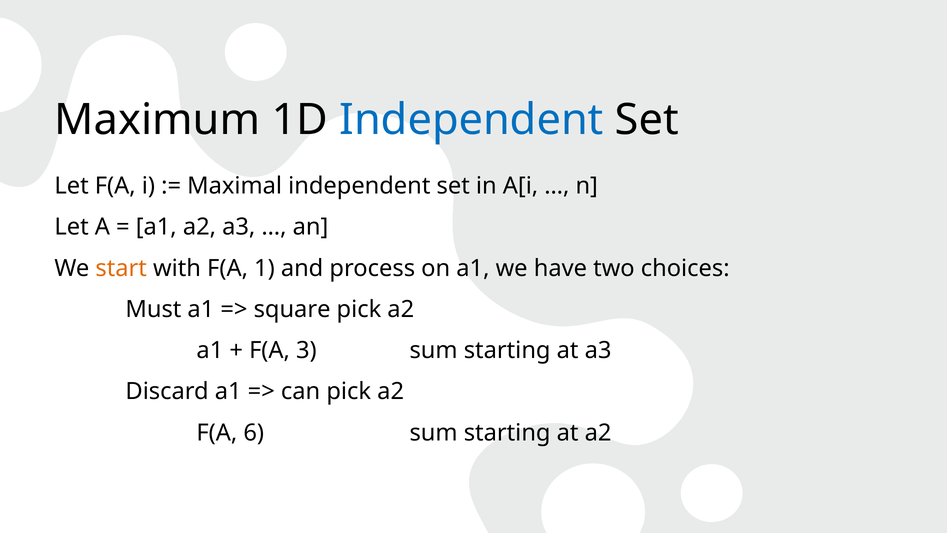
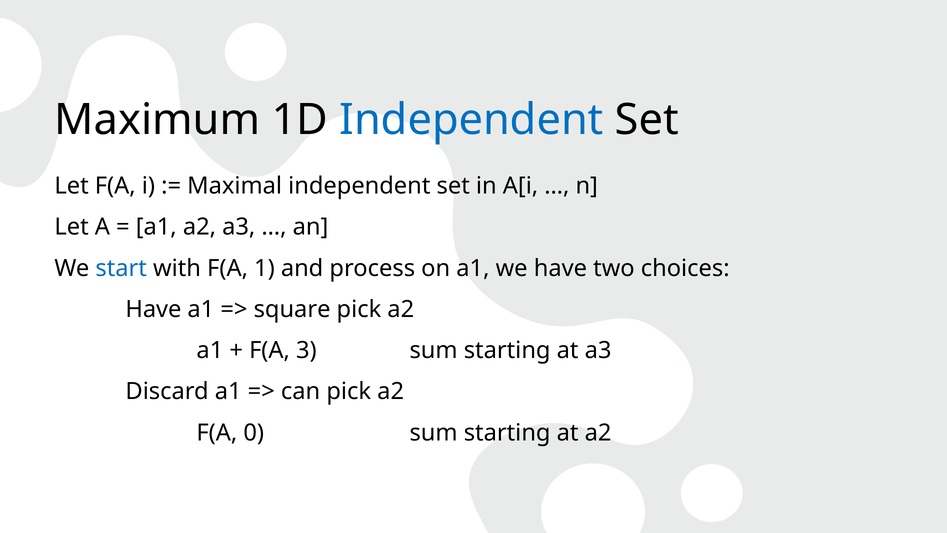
start colour: orange -> blue
Must at (153, 309): Must -> Have
6: 6 -> 0
